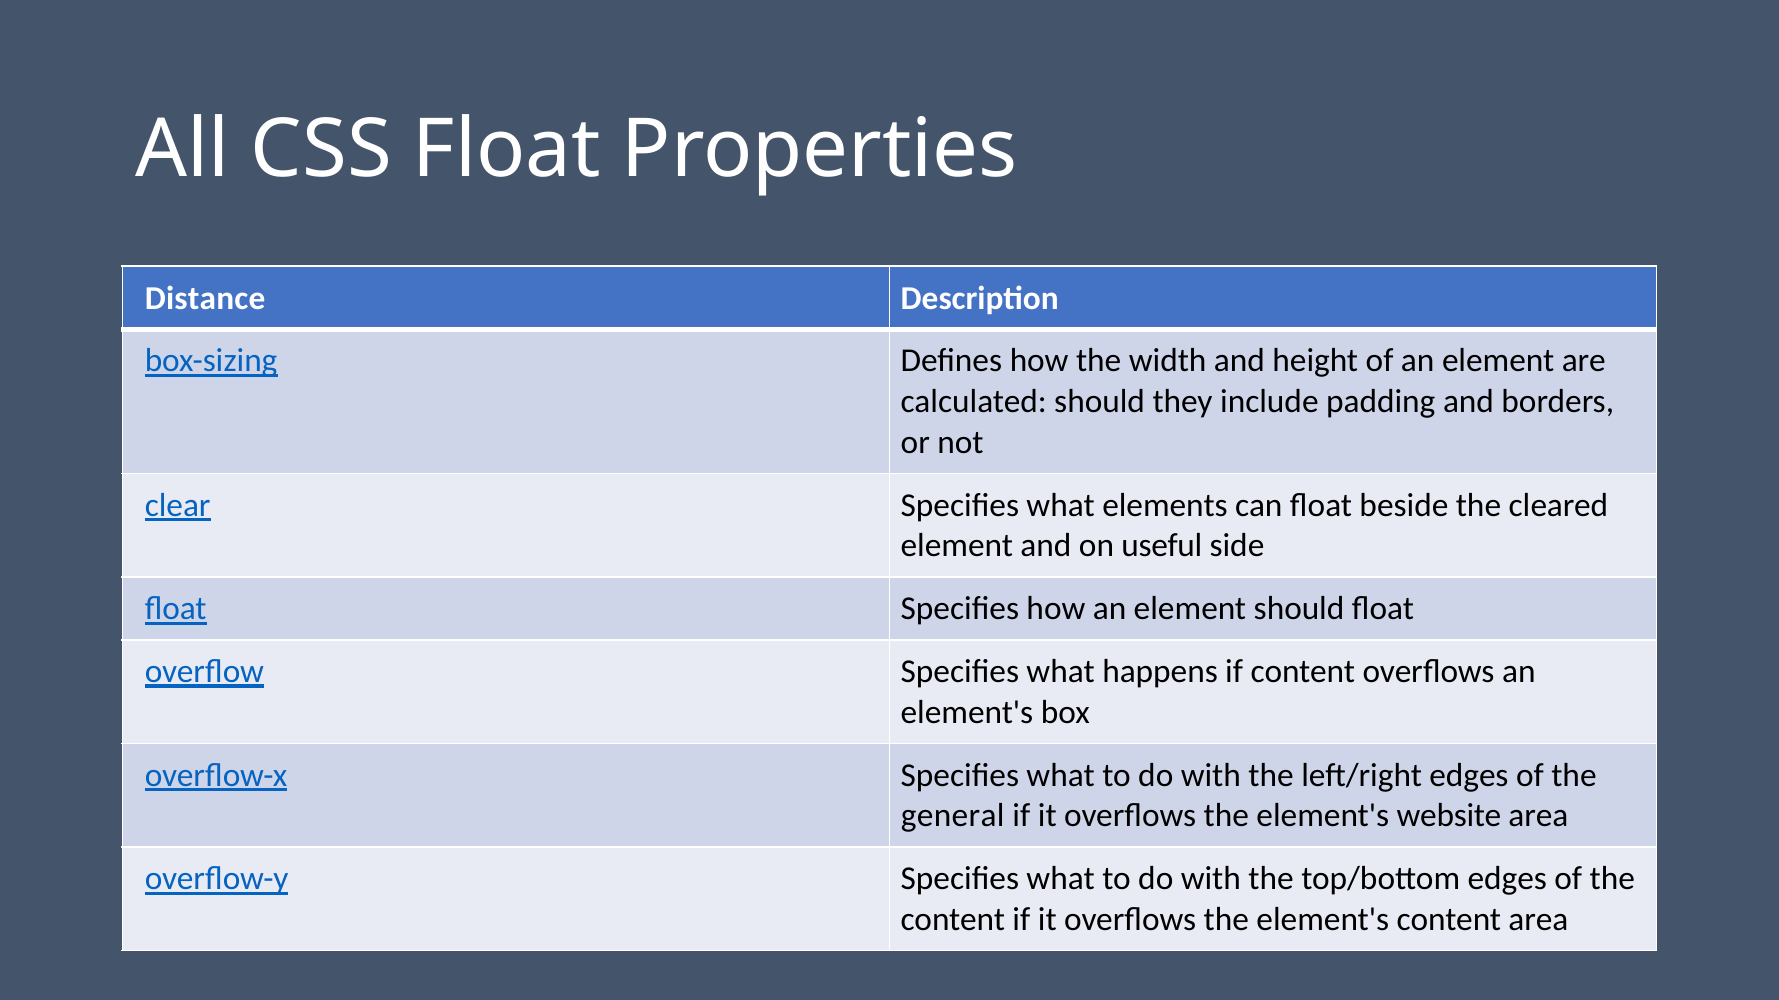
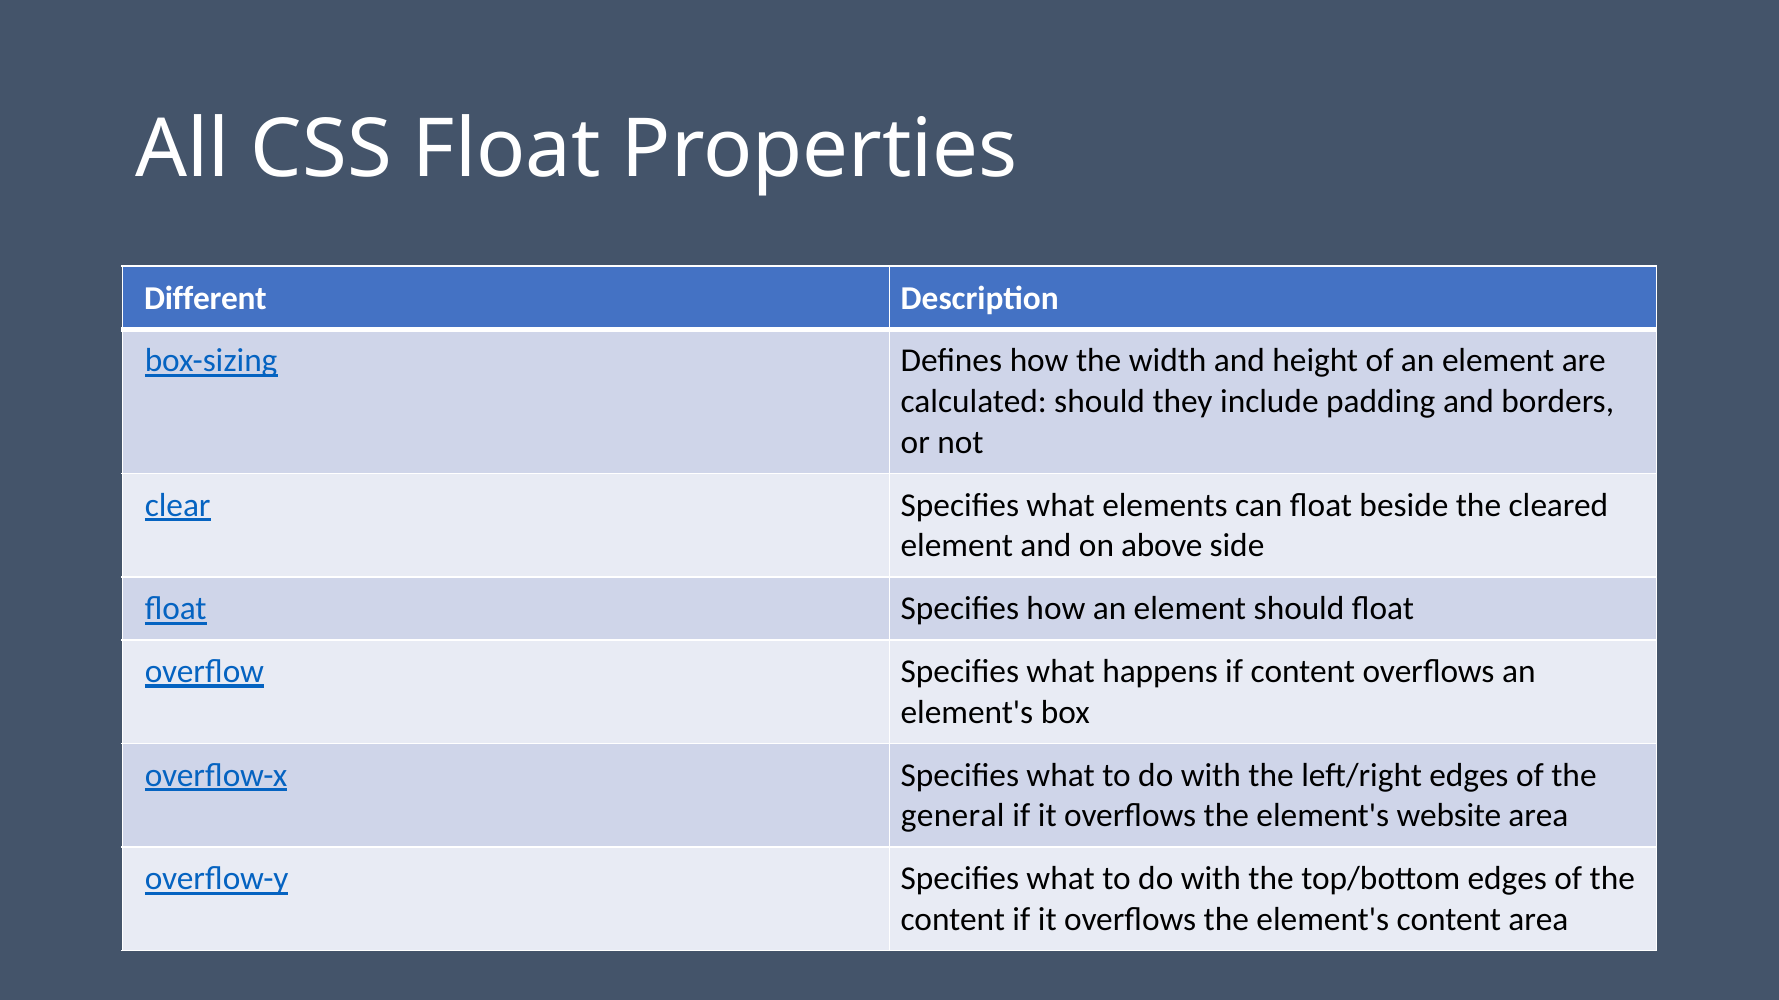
Distance: Distance -> Different
useful: useful -> above
